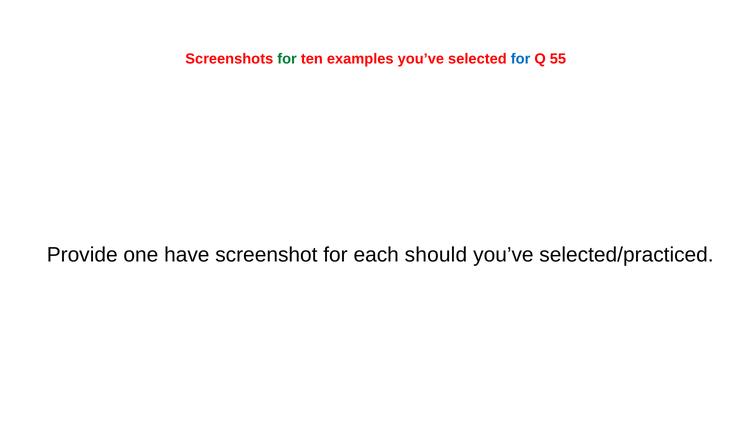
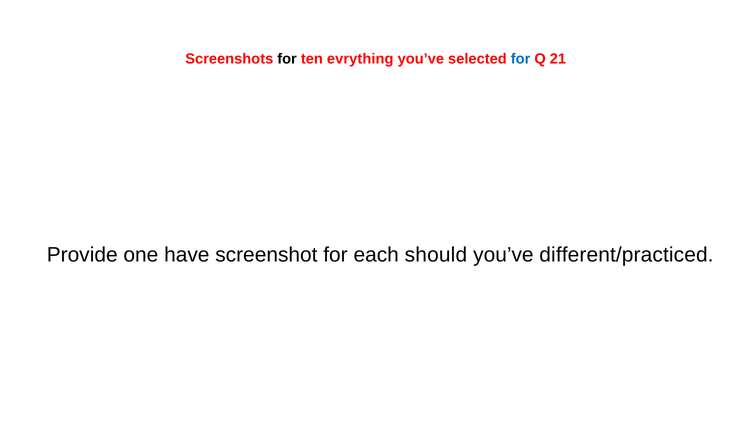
for at (287, 59) colour: green -> black
examples: examples -> evrything
55: 55 -> 21
selected/practiced: selected/practiced -> different/practiced
